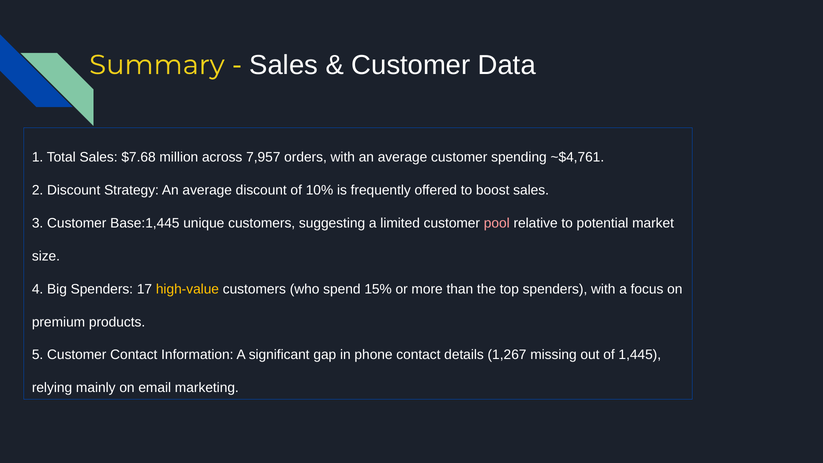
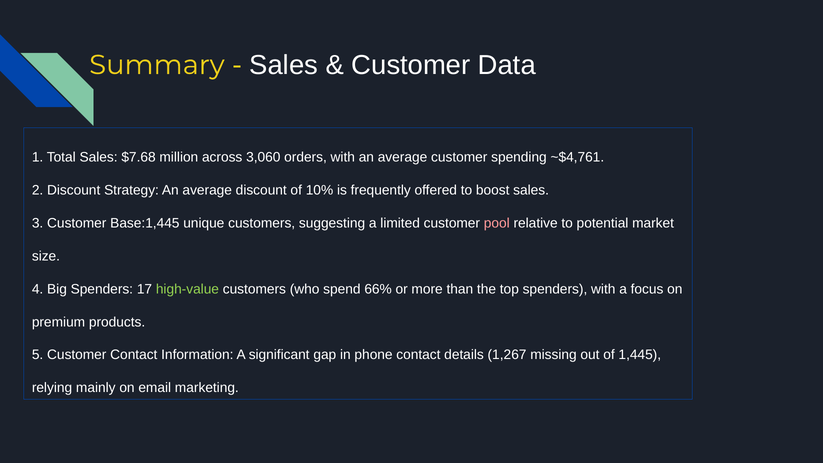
7,957: 7,957 -> 3,060
high-value colour: yellow -> light green
15%: 15% -> 66%
